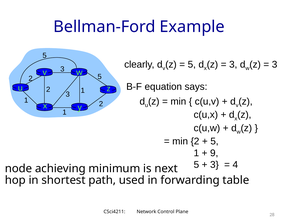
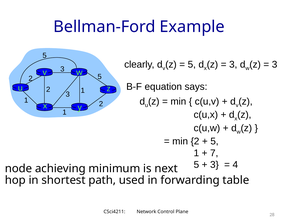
9: 9 -> 7
